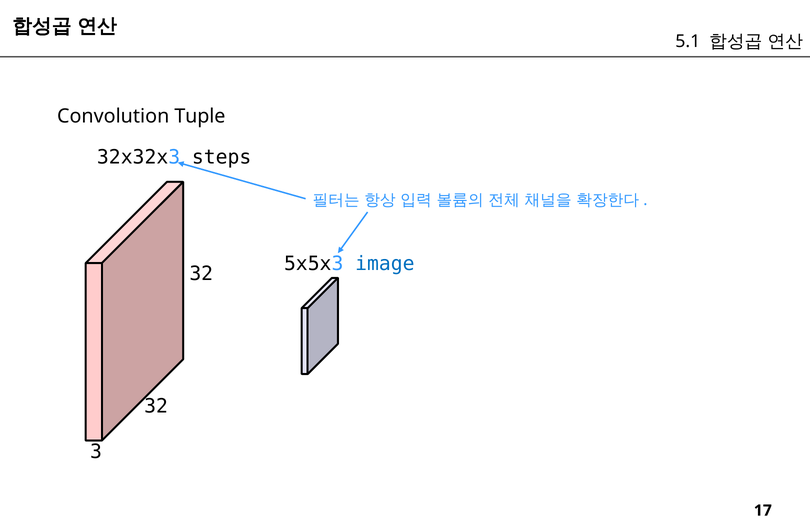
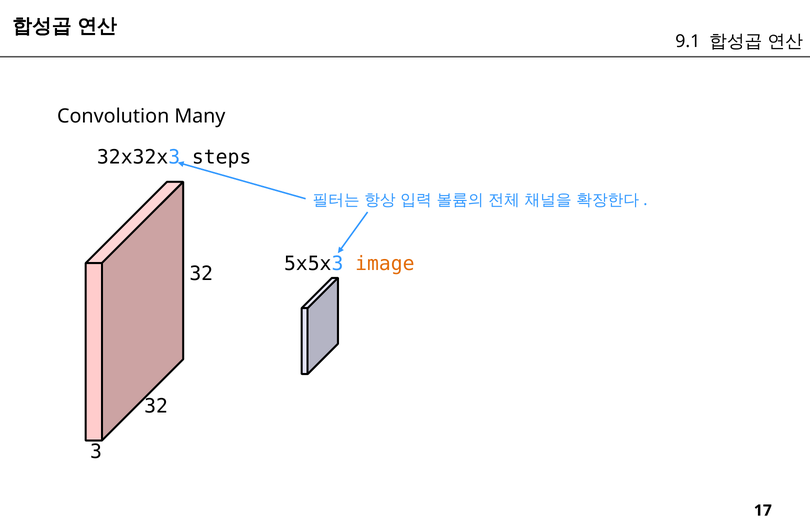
5.1: 5.1 -> 9.1
Tuple: Tuple -> Many
image colour: blue -> orange
